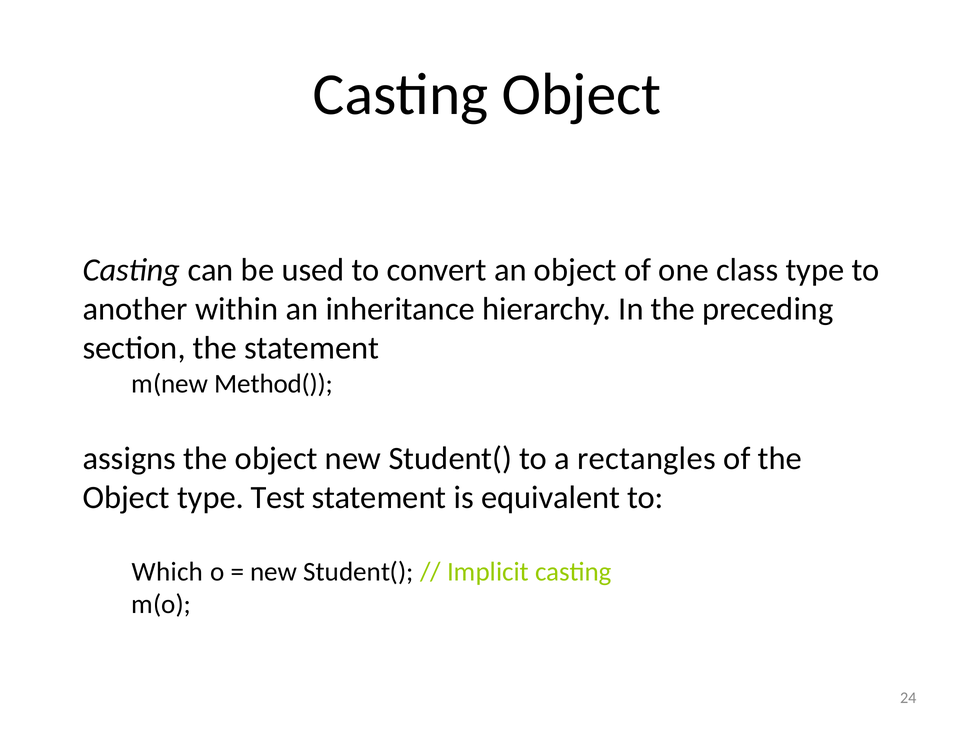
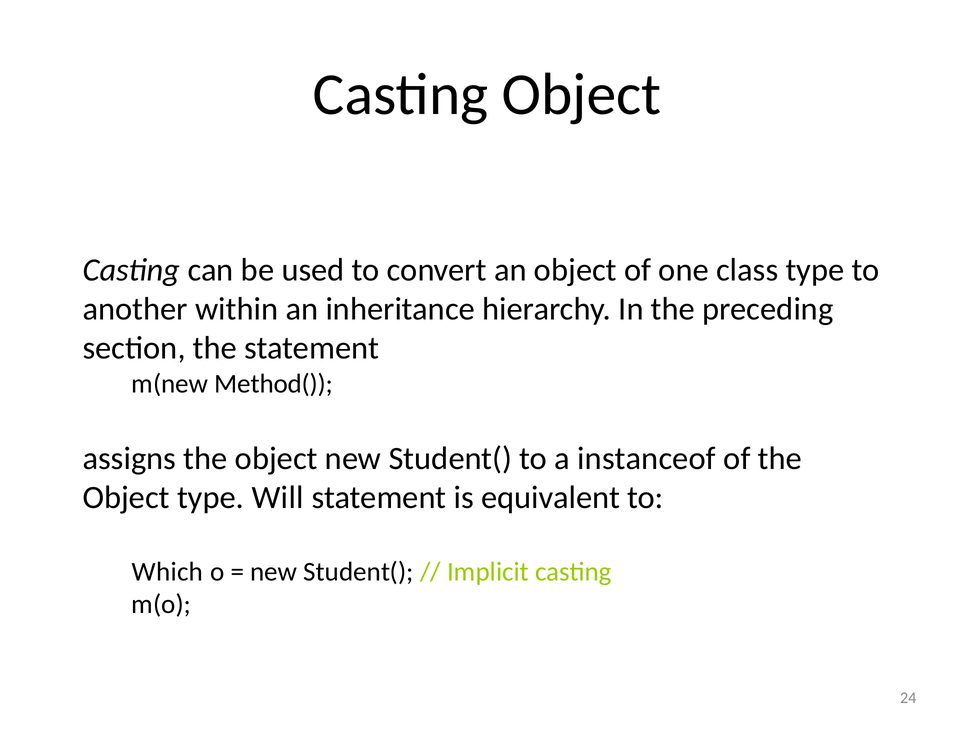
rectangles: rectangles -> instanceof
Test: Test -> Will
